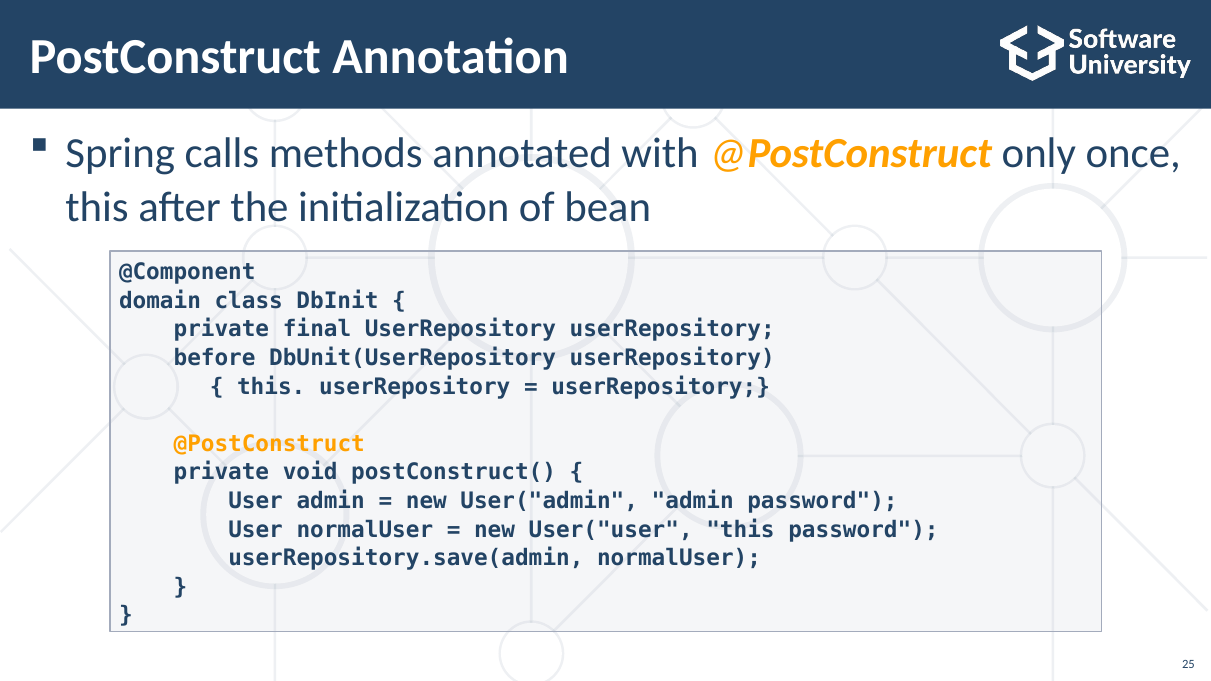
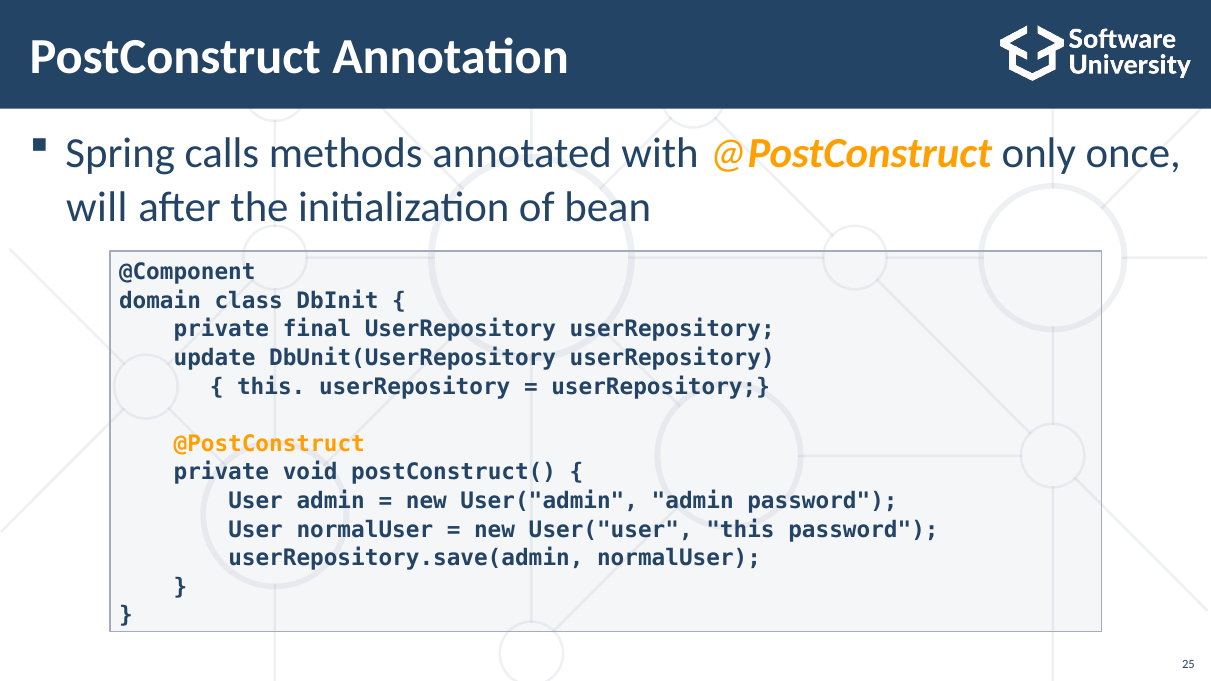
this at (97, 208): this -> will
before: before -> update
